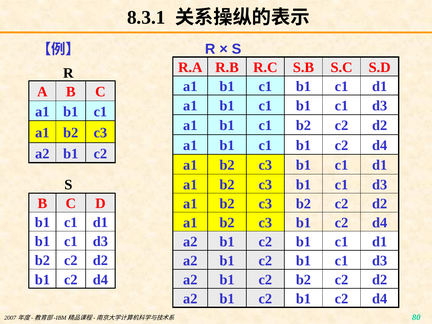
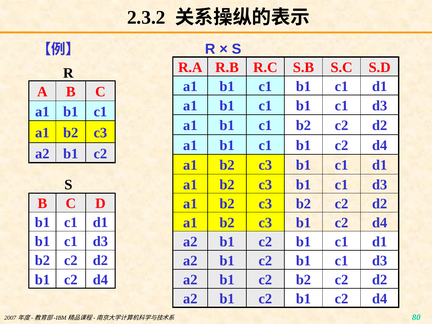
8.3.1: 8.3.1 -> 2.3.2
